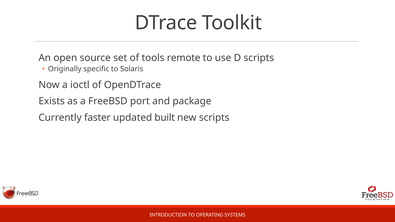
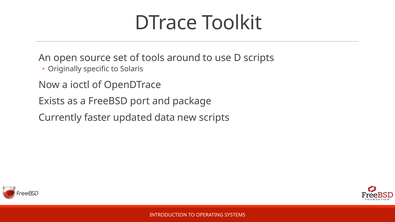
remote: remote -> around
built: built -> data
